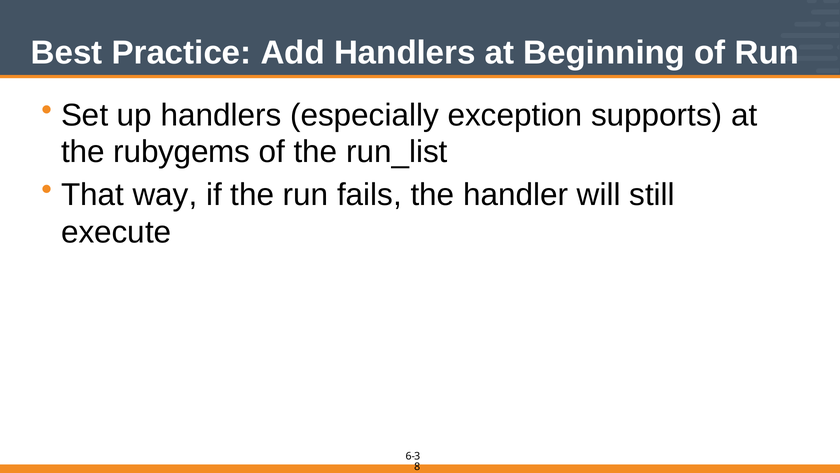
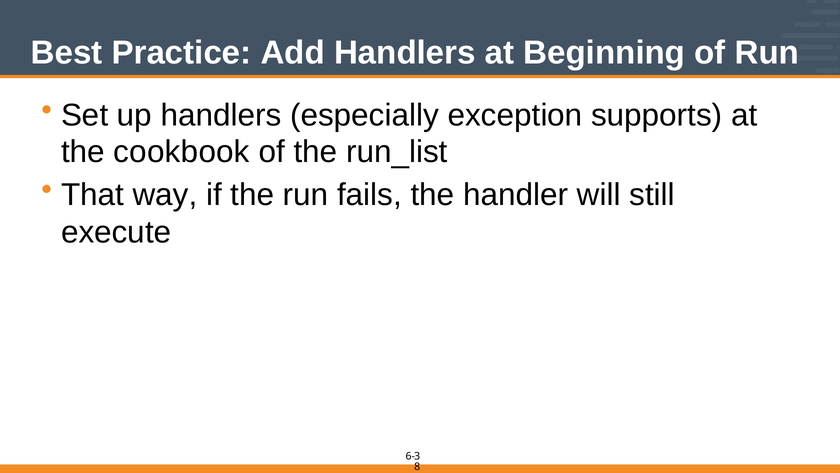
rubygems: rubygems -> cookbook
